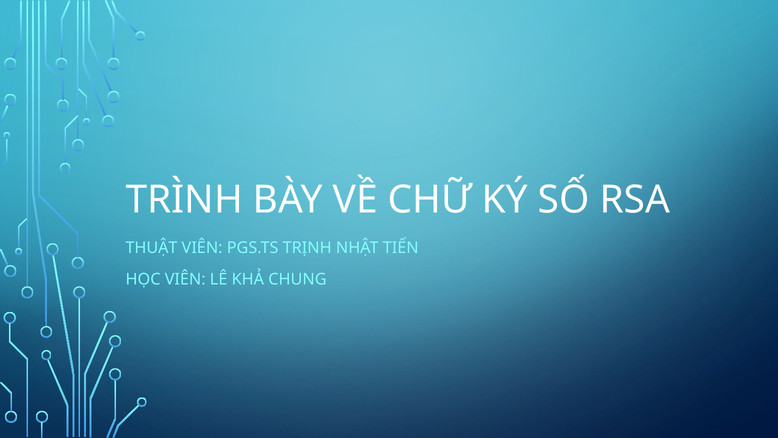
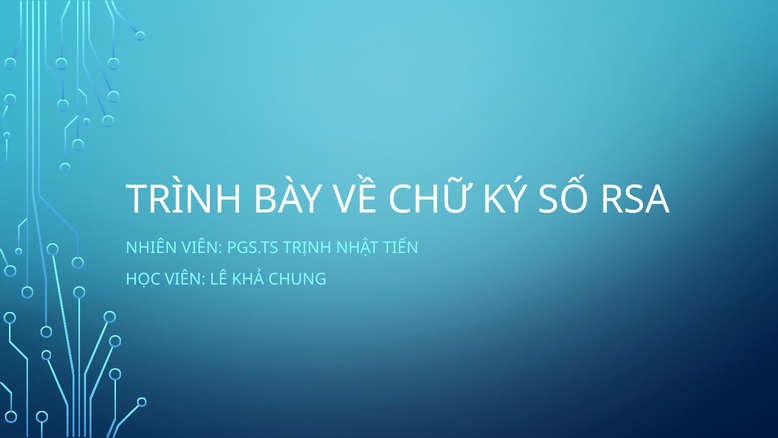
THUẬT: THUẬT -> NHIÊN
